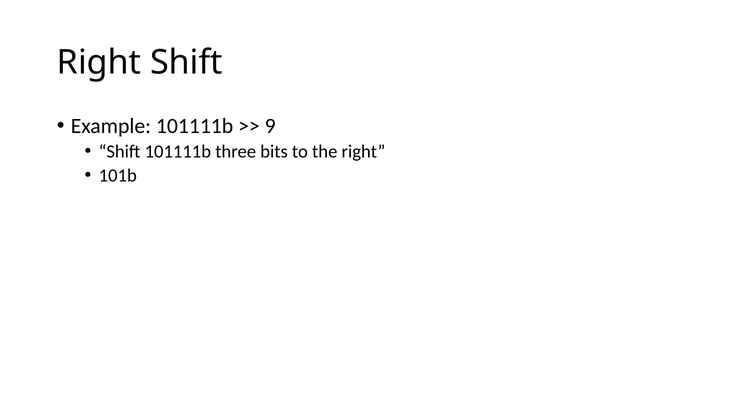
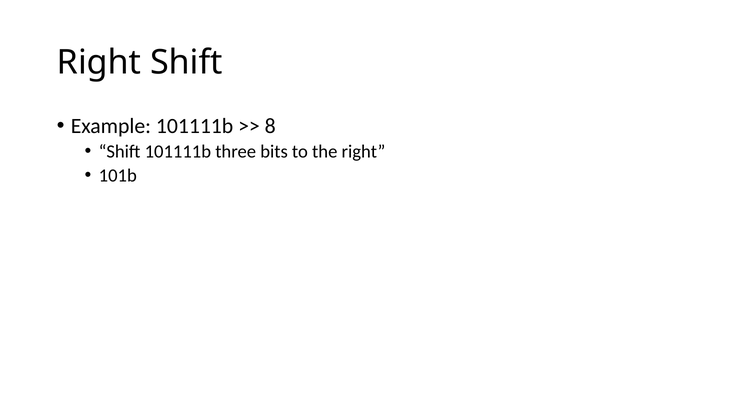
9: 9 -> 8
